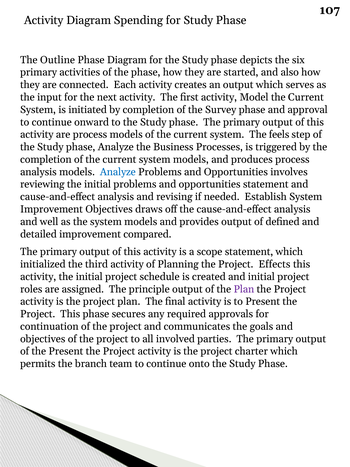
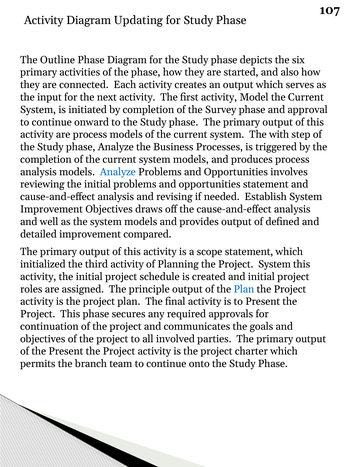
Spending: Spending -> Updating
feels: feels -> with
Project Effects: Effects -> System
Plan at (244, 289) colour: purple -> blue
